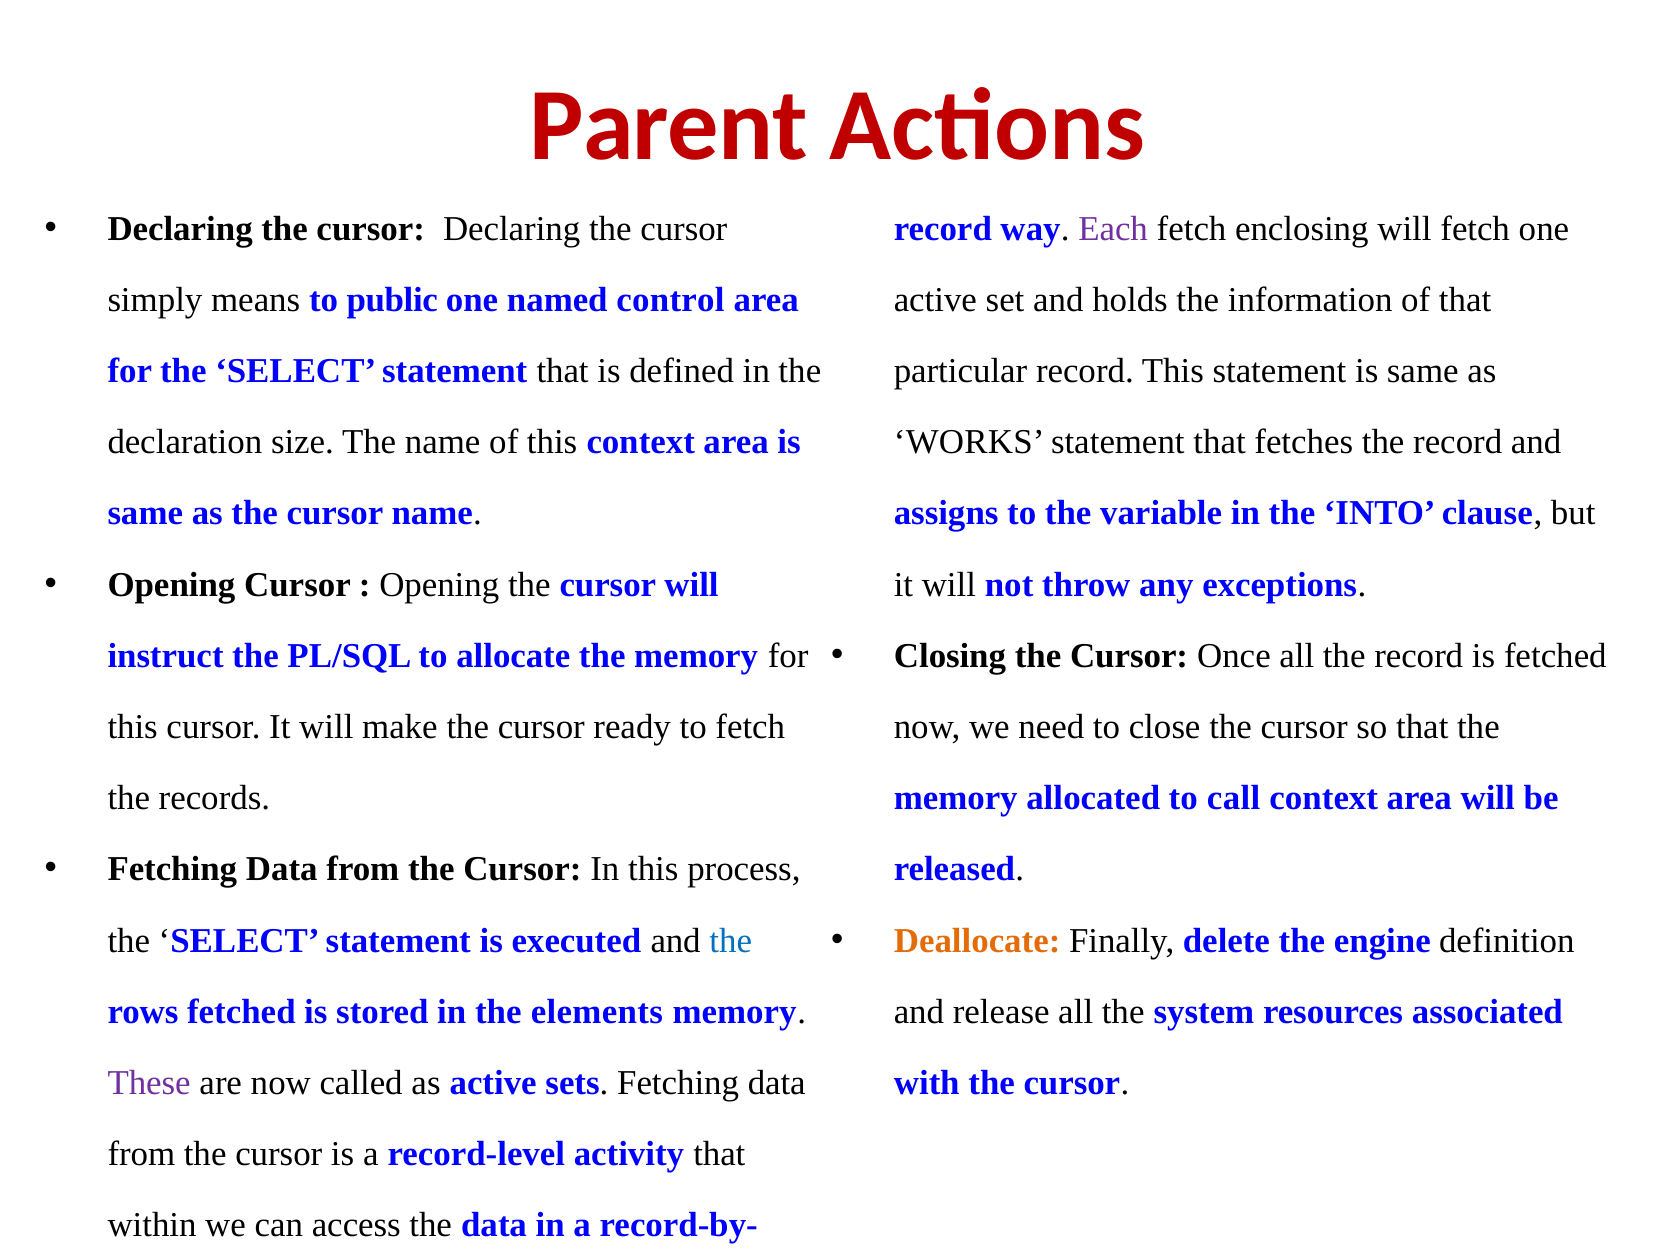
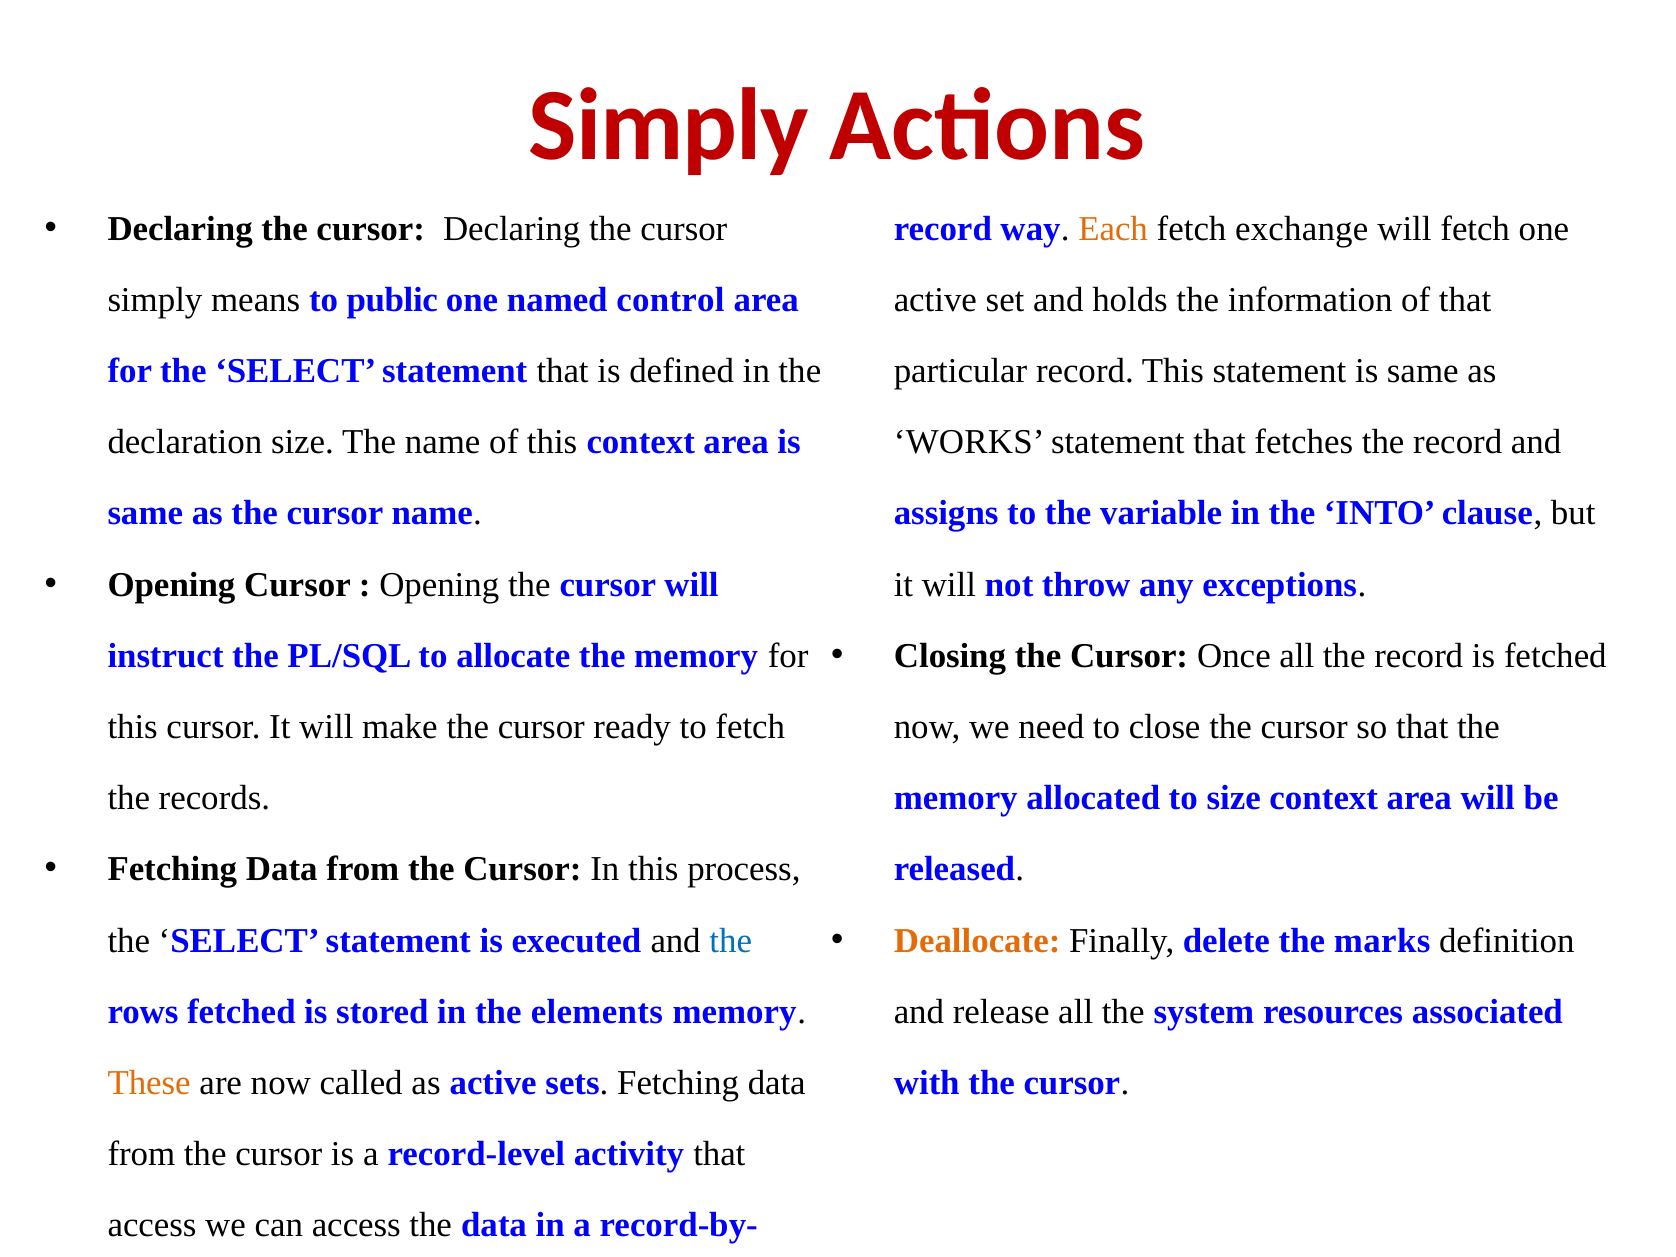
Parent at (669, 126): Parent -> Simply
Each colour: purple -> orange
enclosing: enclosing -> exchange
to call: call -> size
engine: engine -> marks
These colour: purple -> orange
within at (152, 1225): within -> access
